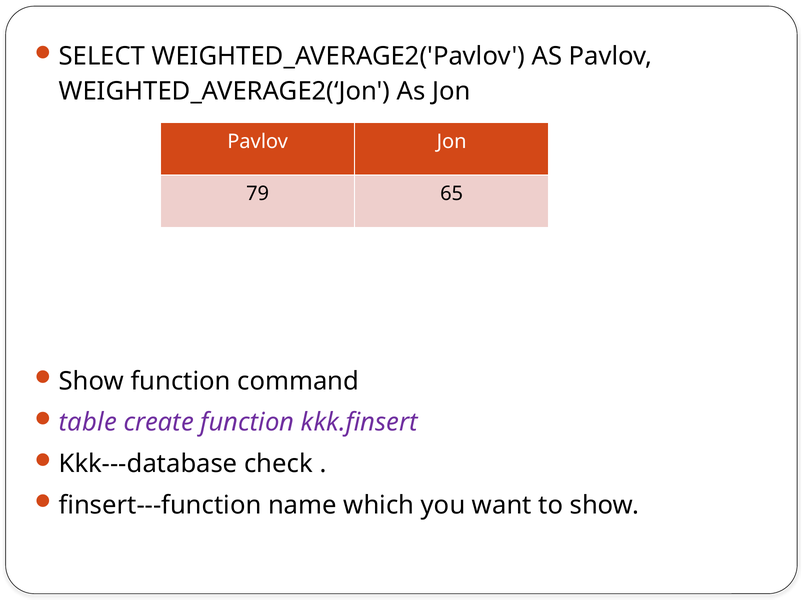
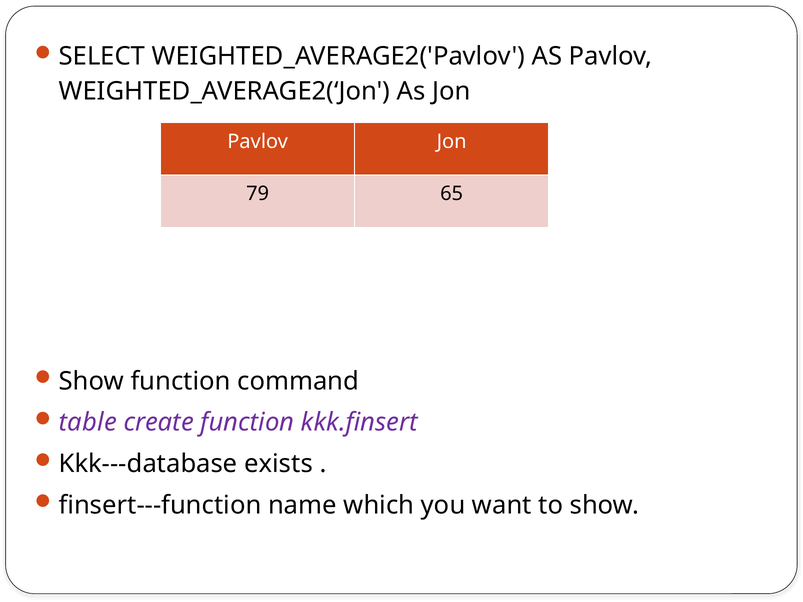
check: check -> exists
